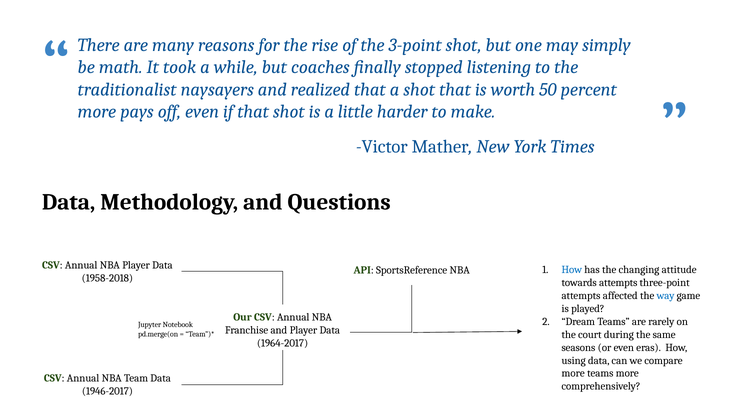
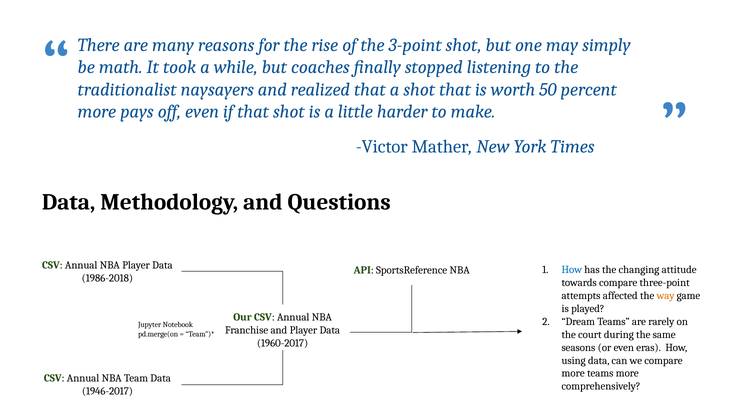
1958-2018: 1958-2018 -> 1986-2018
towards attempts: attempts -> compare
way colour: blue -> orange
1964-2017: 1964-2017 -> 1960-2017
